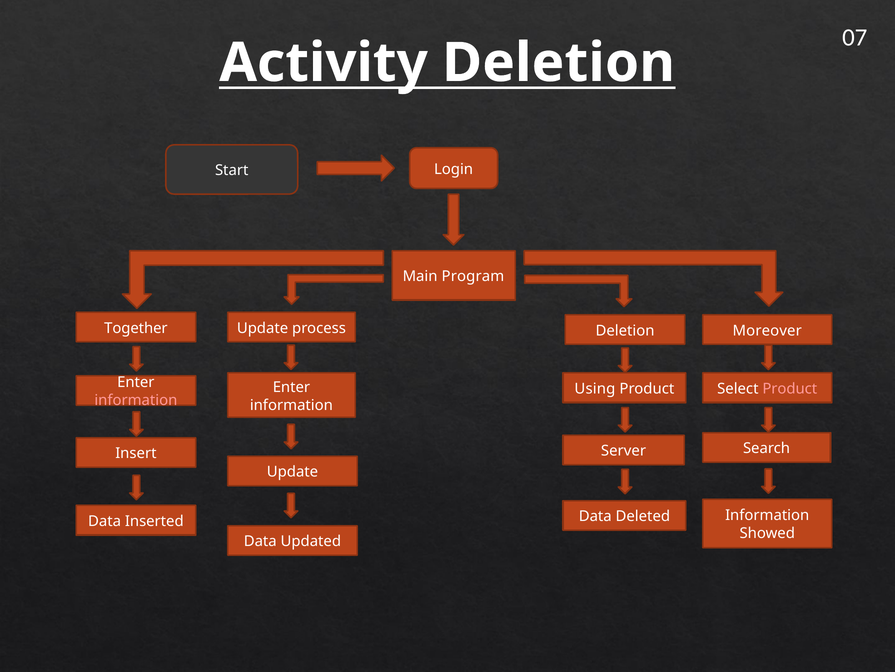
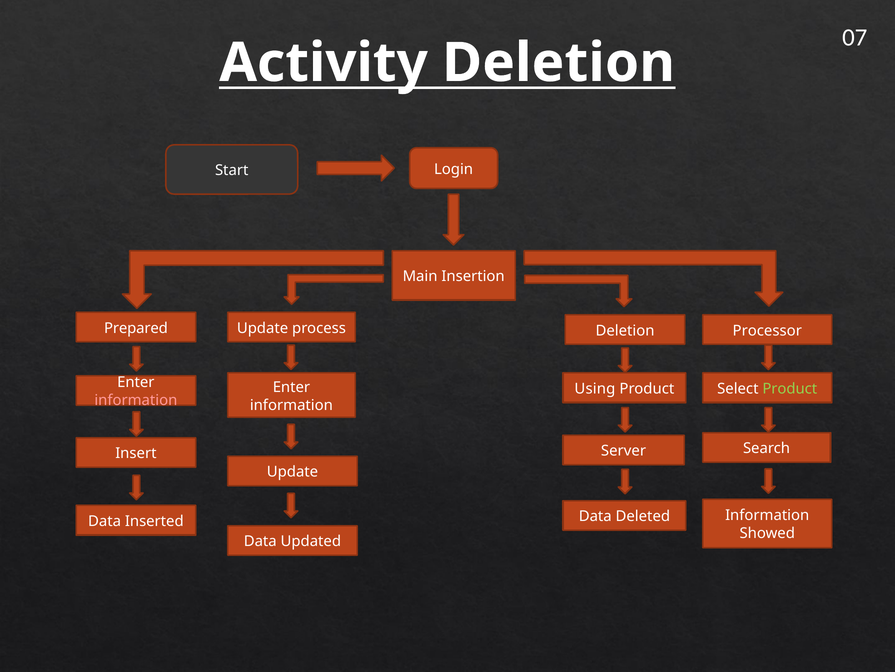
Program: Program -> Insertion
Together: Together -> Prepared
Moreover: Moreover -> Processor
Product at (790, 388) colour: pink -> light green
